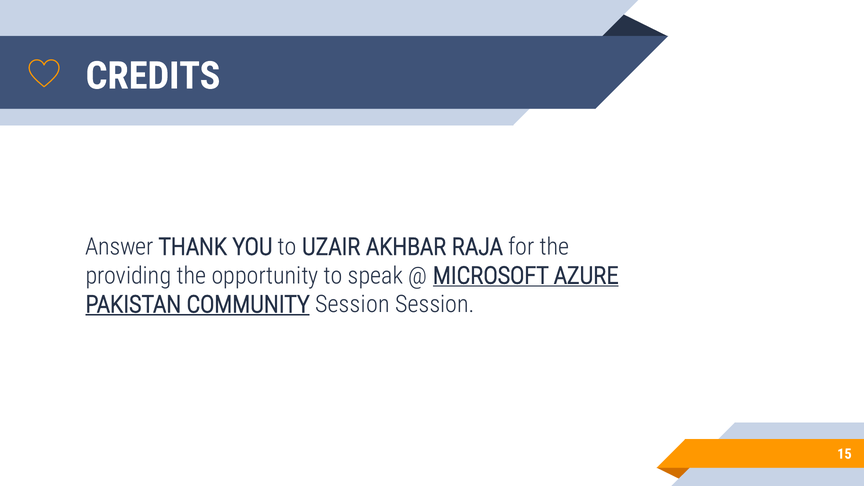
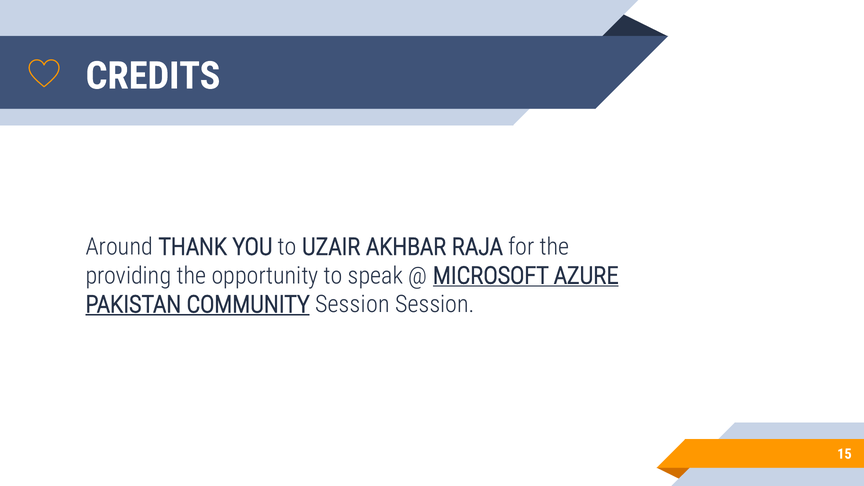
Answer: Answer -> Around
